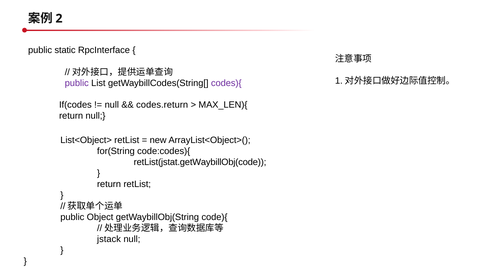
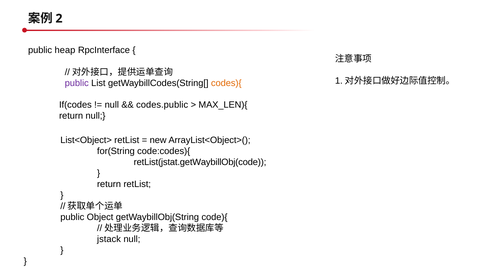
static: static -> heap
codes){ colour: purple -> orange
codes.return: codes.return -> codes.public
